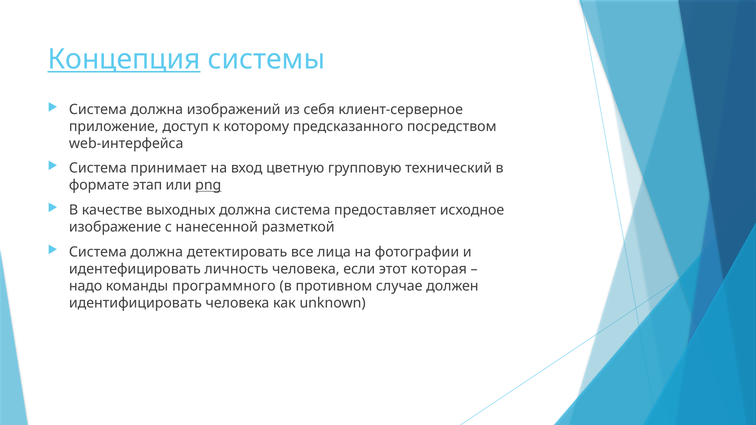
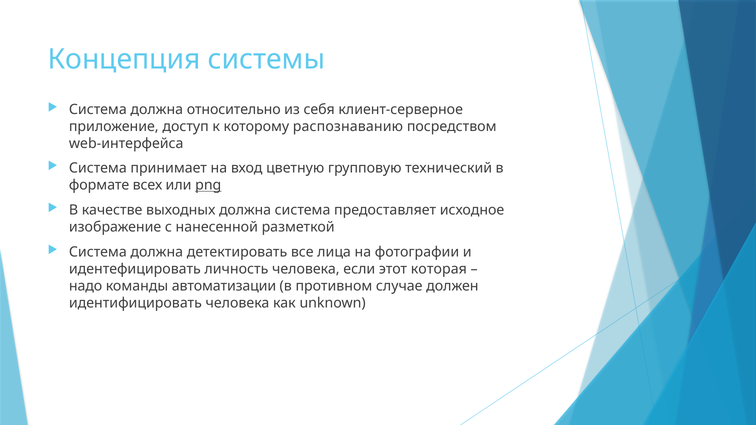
Концепция underline: present -> none
изображений: изображений -> относительно
предсказанного: предсказанного -> распознаванию
этап: этап -> всех
программного: программного -> автоматизации
